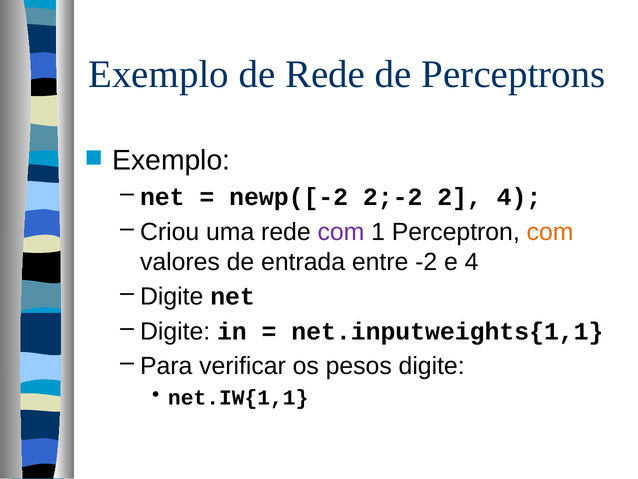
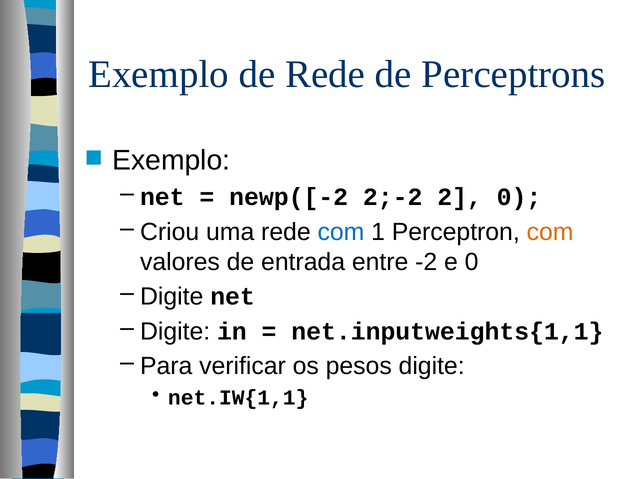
2 4: 4 -> 0
com at (341, 232) colour: purple -> blue
e 4: 4 -> 0
